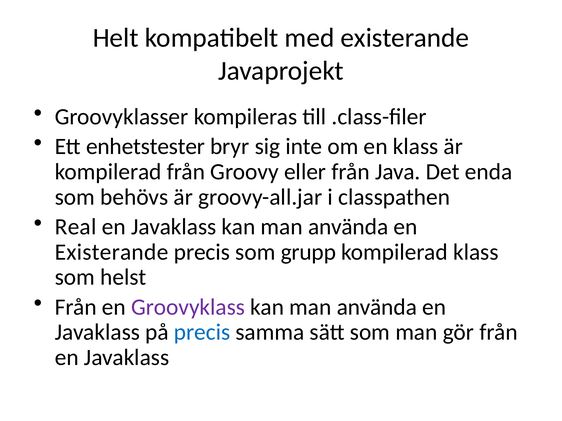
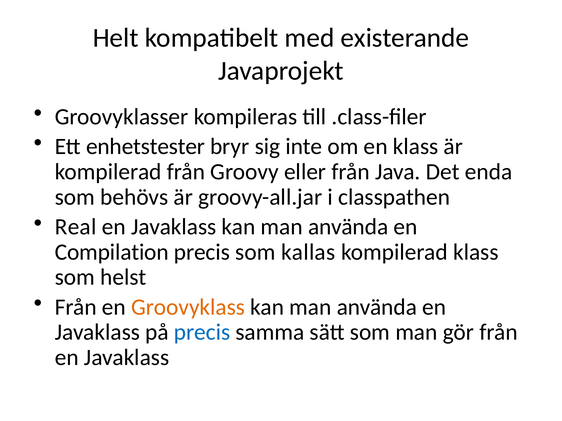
Existerande at (112, 252): Existerande -> Compilation
grupp: grupp -> kallas
Groovyklass colour: purple -> orange
